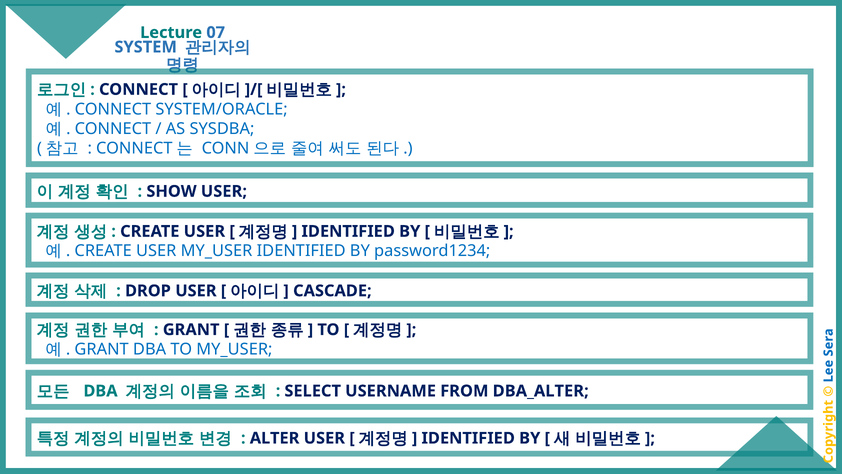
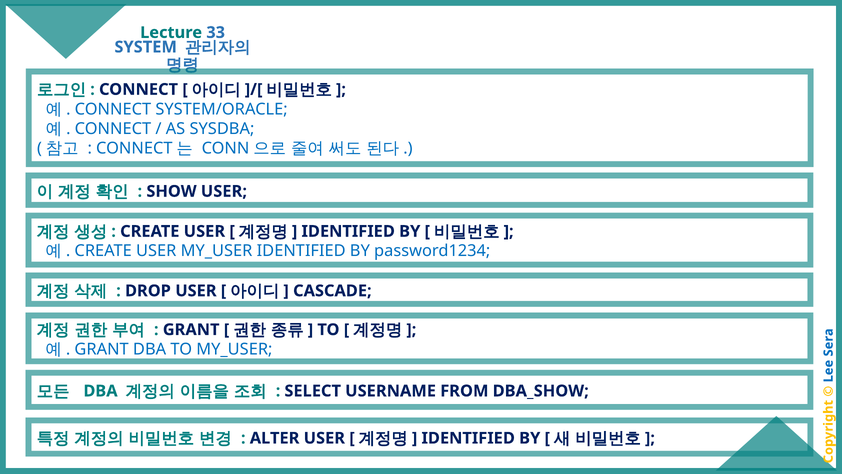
07: 07 -> 33
DBA_ALTER: DBA_ALTER -> DBA_SHOW
